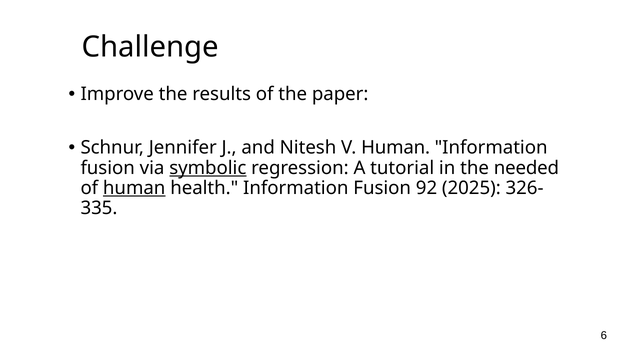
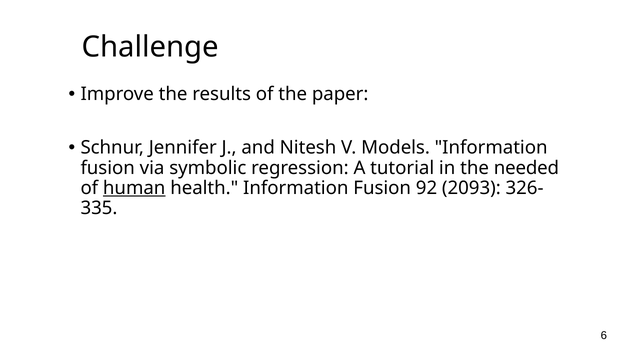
V Human: Human -> Models
symbolic underline: present -> none
2025: 2025 -> 2093
